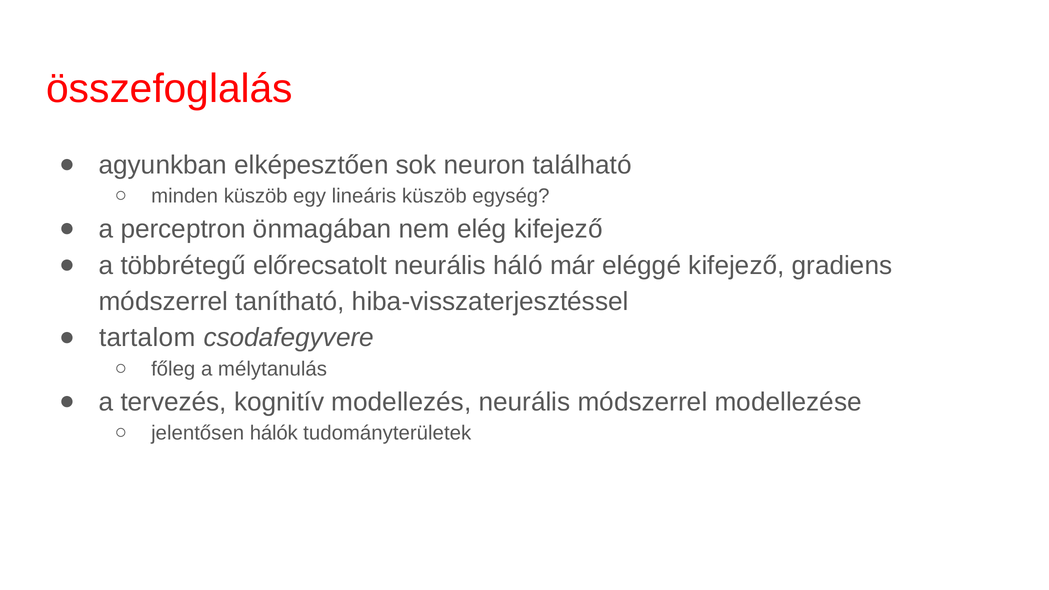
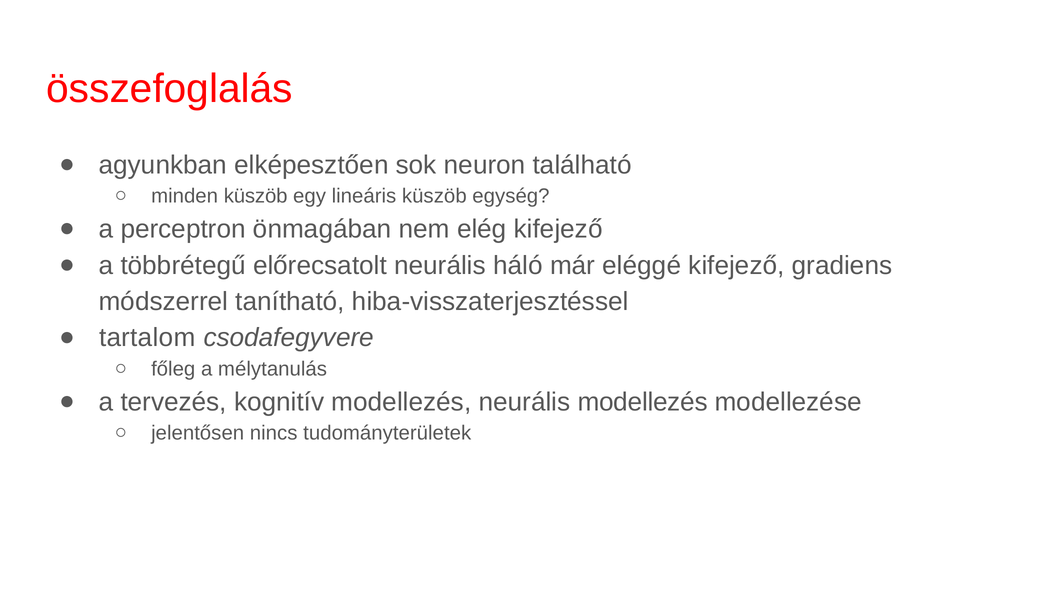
neurális módszerrel: módszerrel -> modellezés
hálók: hálók -> nincs
